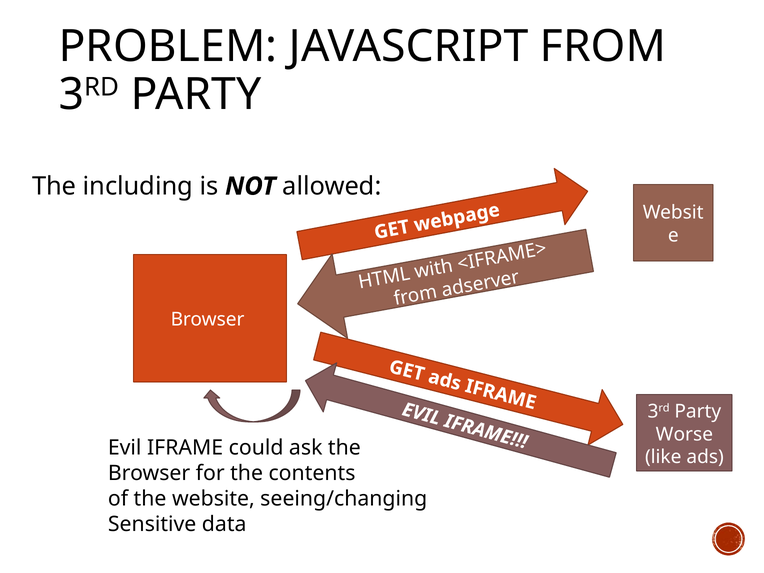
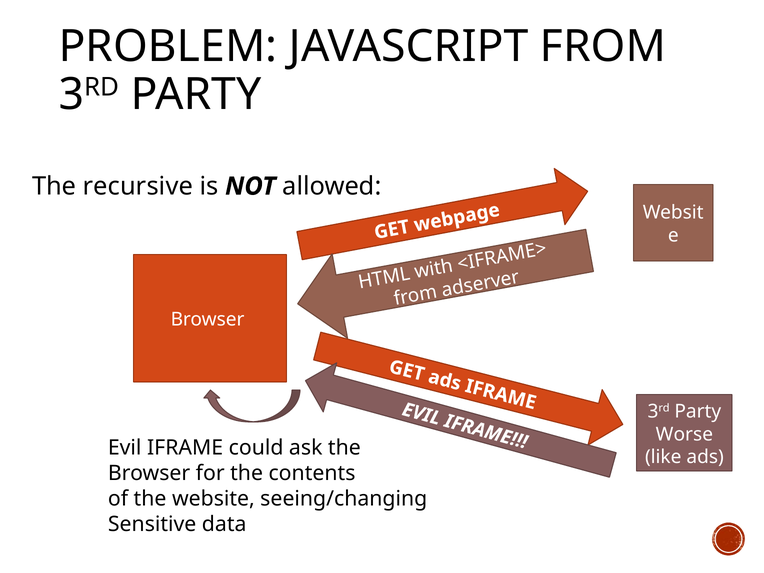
including: including -> recursive
